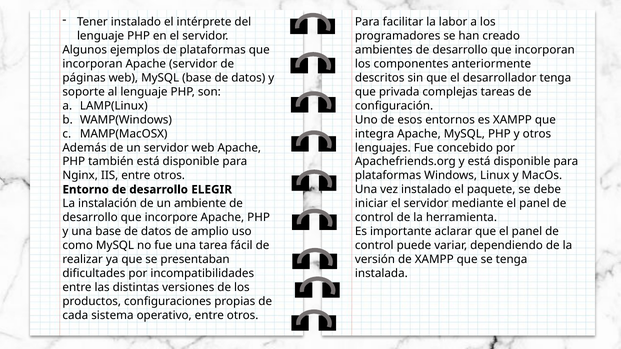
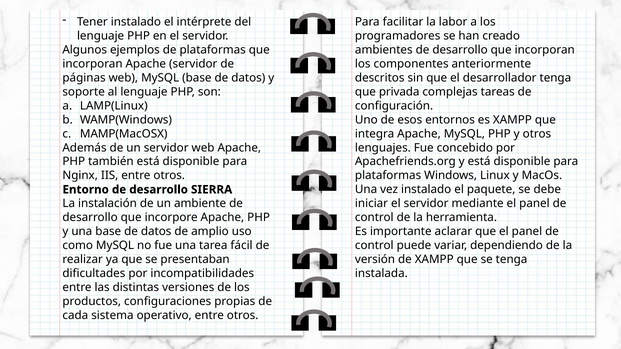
ELEGIR: ELEGIR -> SIERRA
